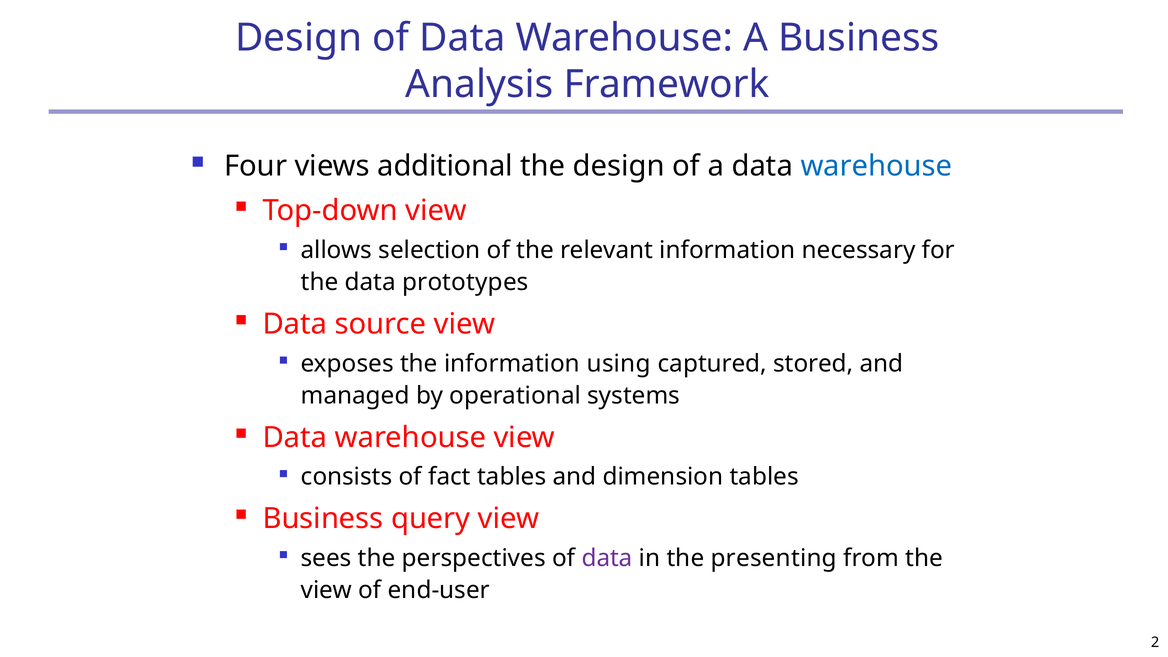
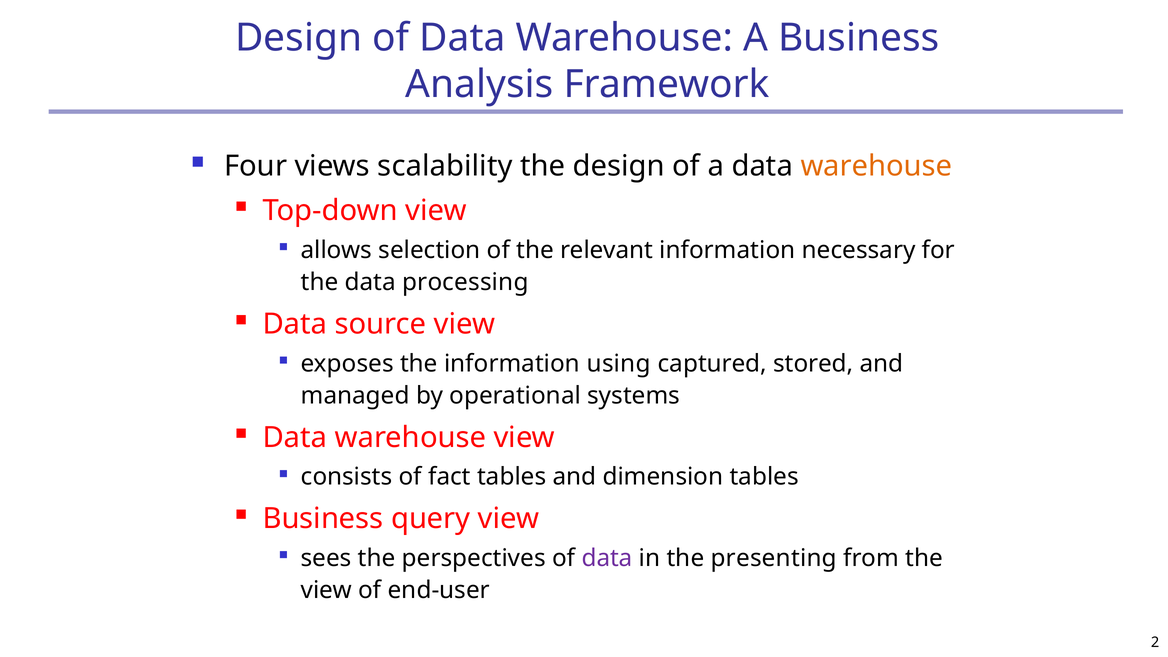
additional: additional -> scalability
warehouse at (876, 166) colour: blue -> orange
prototypes: prototypes -> processing
